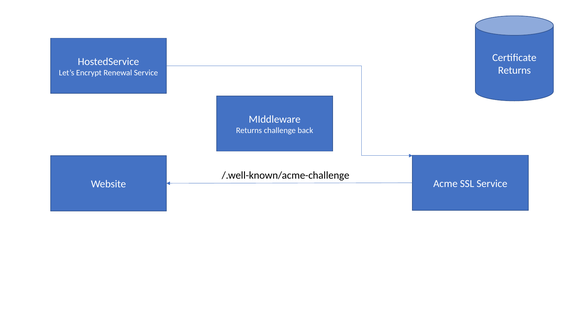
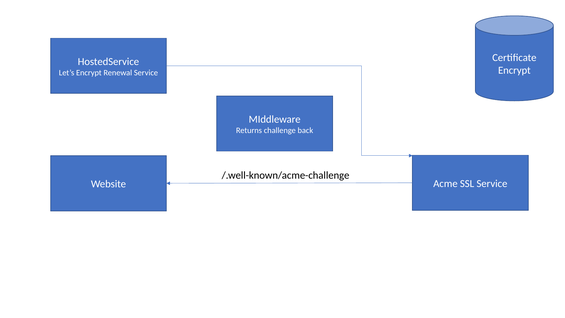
Returns at (514, 70): Returns -> Encrypt
